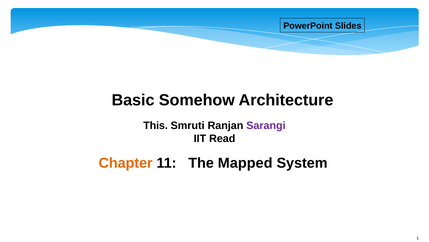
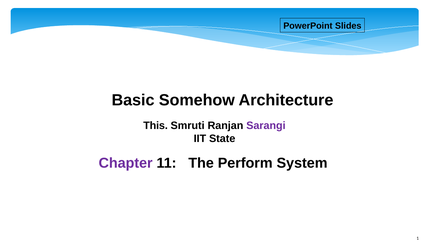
Read: Read -> State
Chapter colour: orange -> purple
Mapped: Mapped -> Perform
